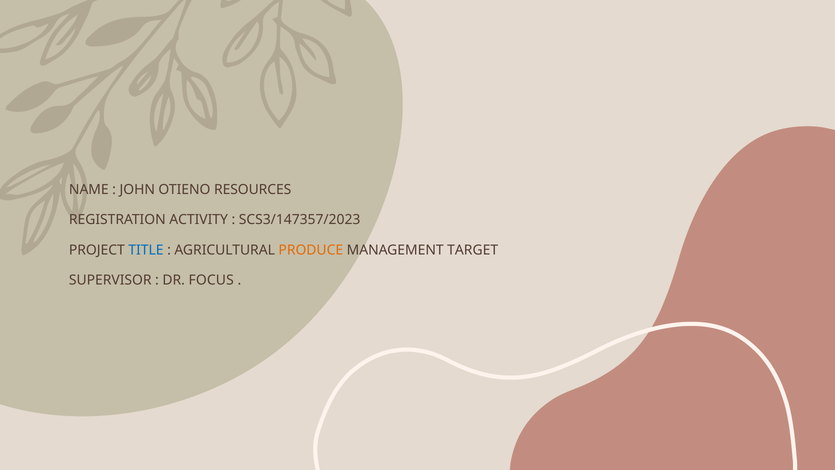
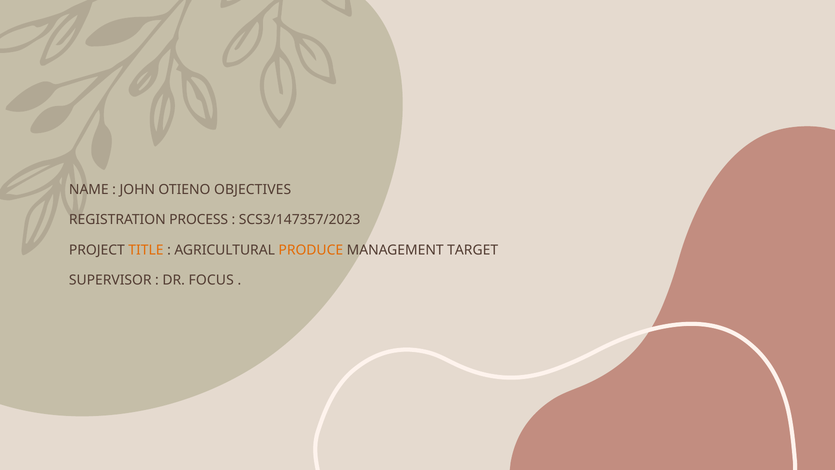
RESOURCES: RESOURCES -> OBJECTIVES
ACTIVITY: ACTIVITY -> PROCESS
TITLE colour: blue -> orange
